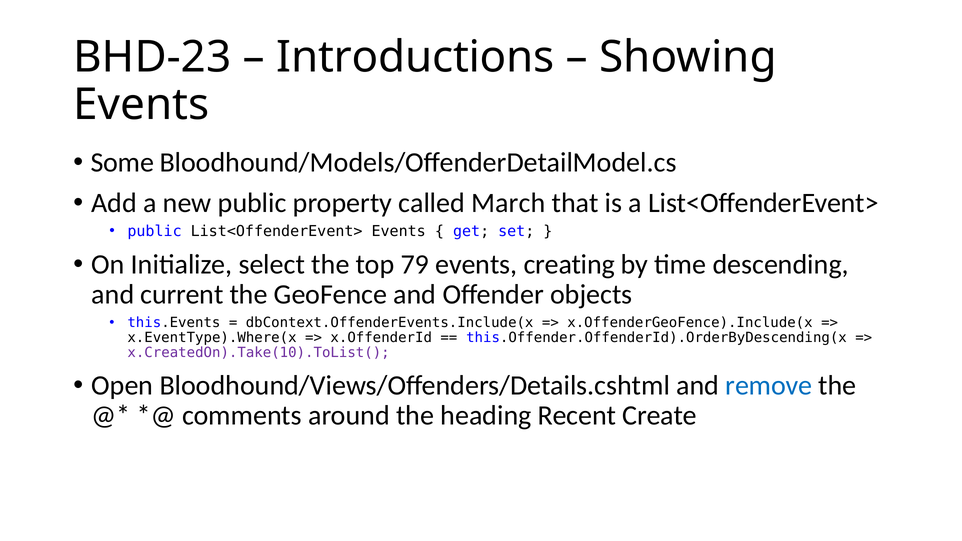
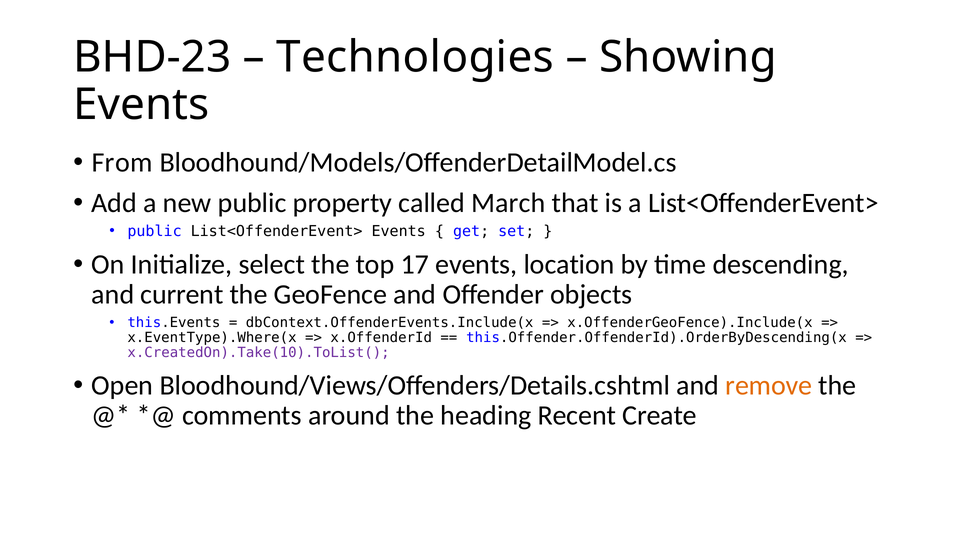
Introductions: Introductions -> Technologies
Some: Some -> From
79: 79 -> 17
creating: creating -> location
remove colour: blue -> orange
